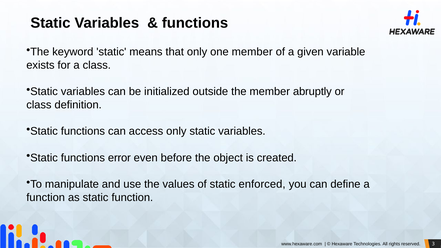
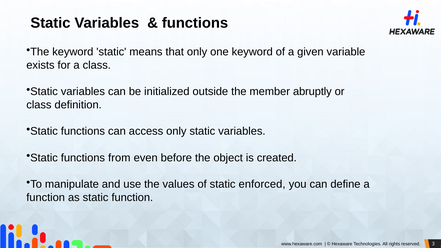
one member: member -> keyword
error: error -> from
